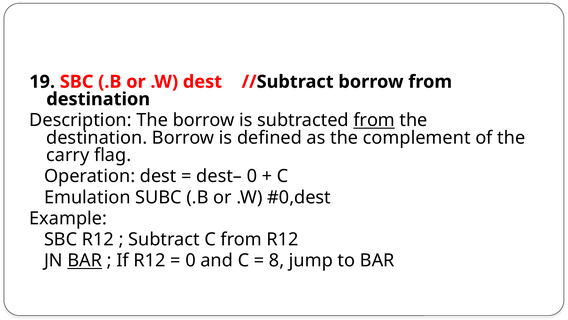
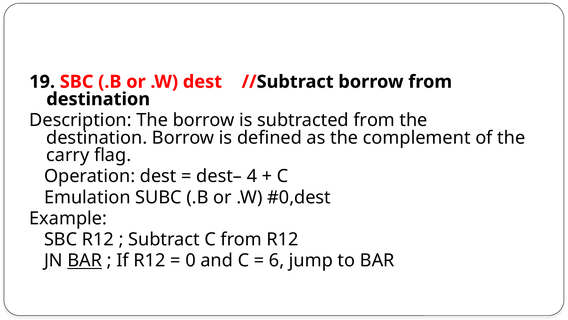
from at (374, 120) underline: present -> none
dest– 0: 0 -> 4
8: 8 -> 6
